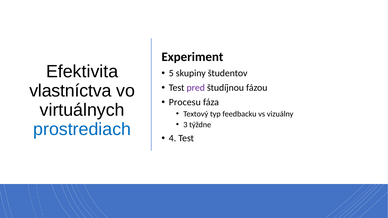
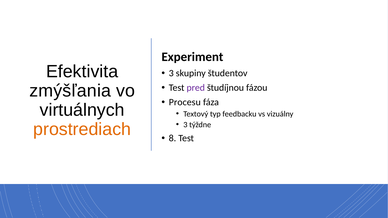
5 at (171, 73): 5 -> 3
vlastníctva: vlastníctva -> zmýšľania
prostrediach colour: blue -> orange
4: 4 -> 8
